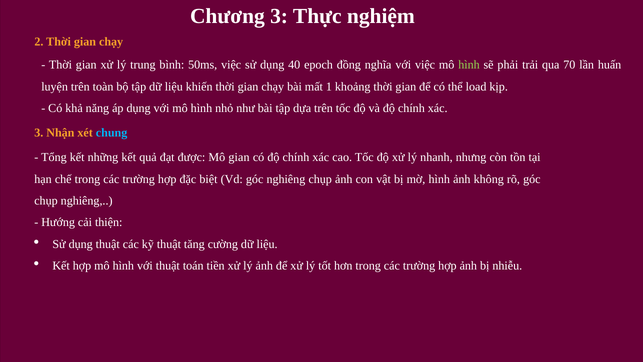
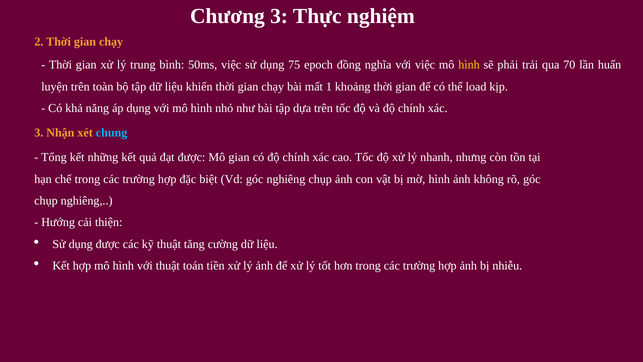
40: 40 -> 75
hình at (469, 65) colour: light green -> yellow
dụng thuật: thuật -> được
